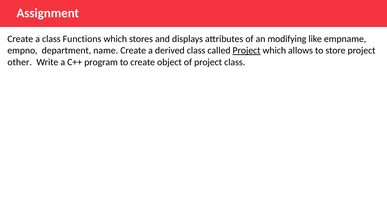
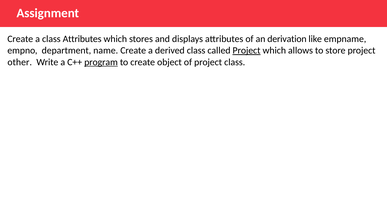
class Functions: Functions -> Attributes
modifying: modifying -> derivation
program underline: none -> present
